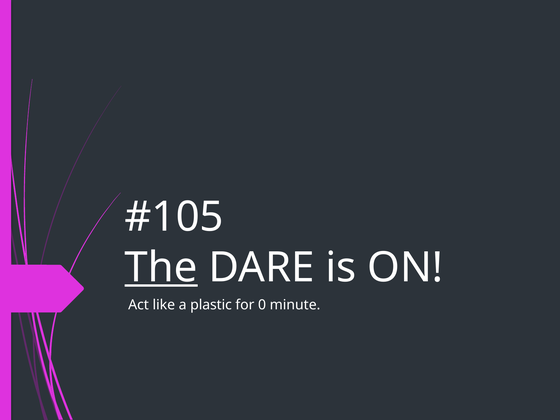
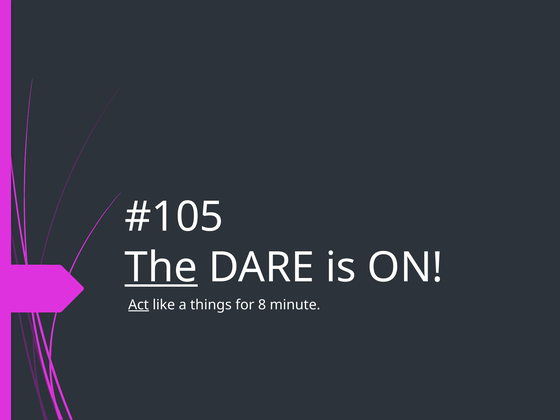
Act underline: none -> present
plastic: plastic -> things
0: 0 -> 8
